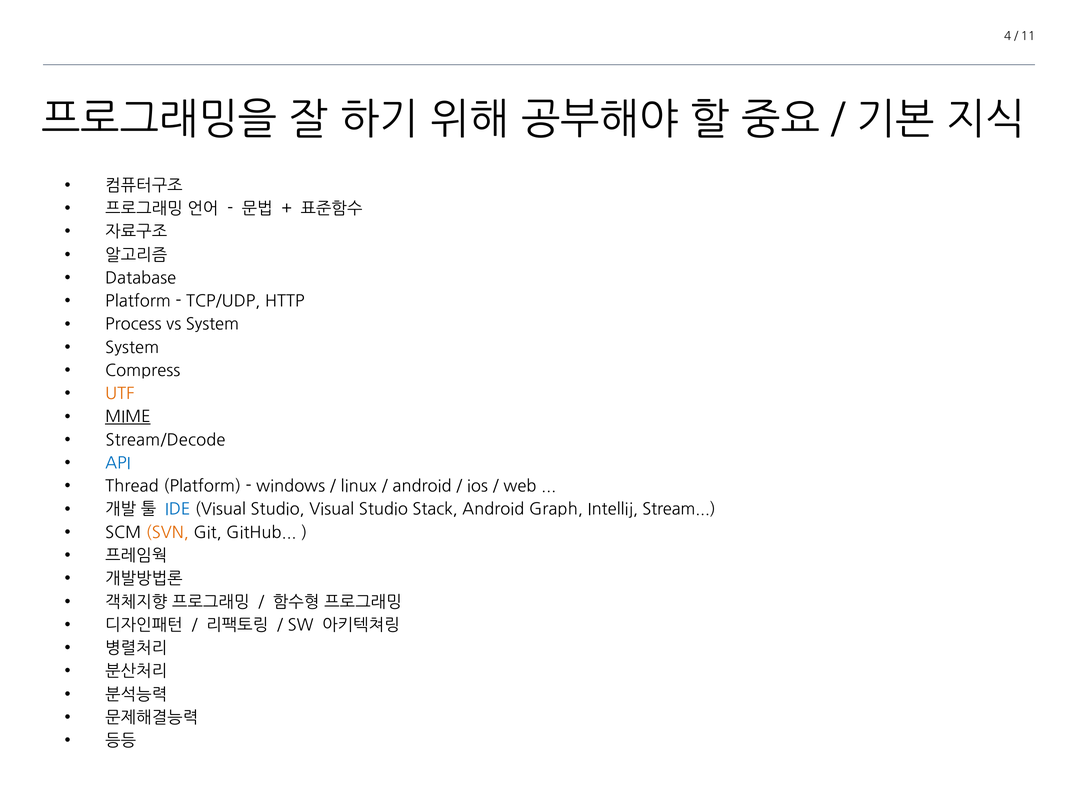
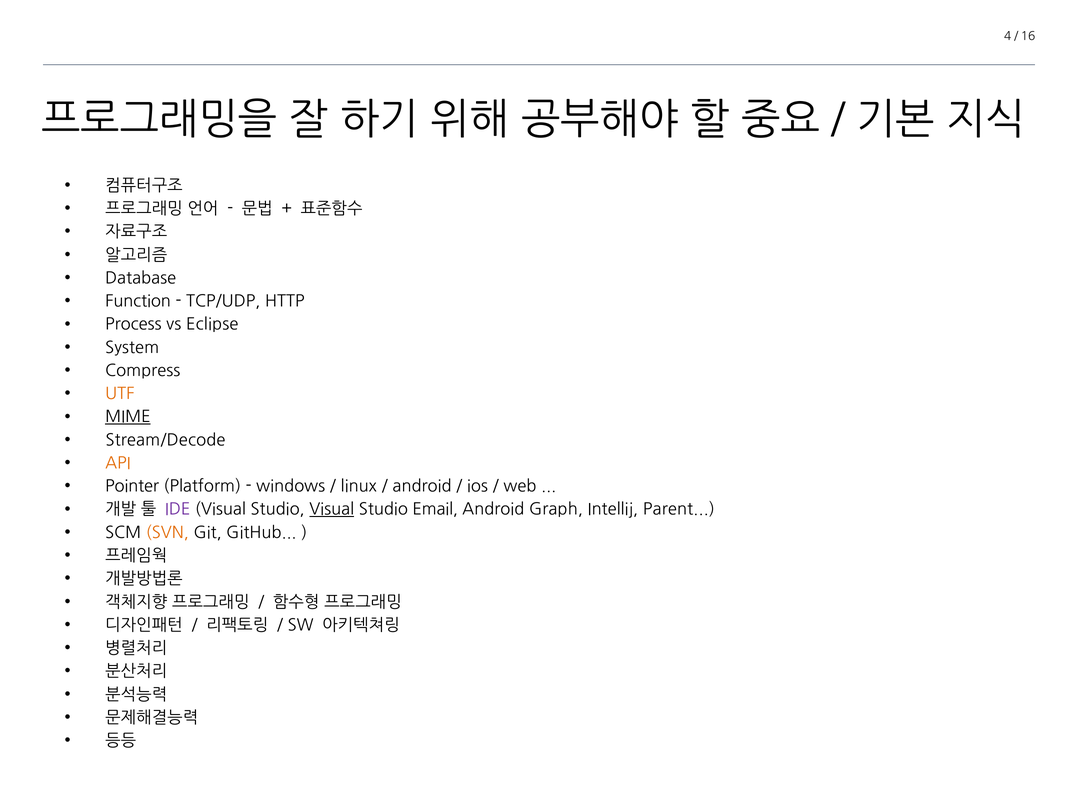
11: 11 -> 16
Platform at (138, 301): Platform -> Function
vs System: System -> Eclipse
API colour: blue -> orange
Thread: Thread -> Pointer
IDE colour: blue -> purple
Visual at (332, 509) underline: none -> present
Stack: Stack -> Email
Stream: Stream -> Parent
